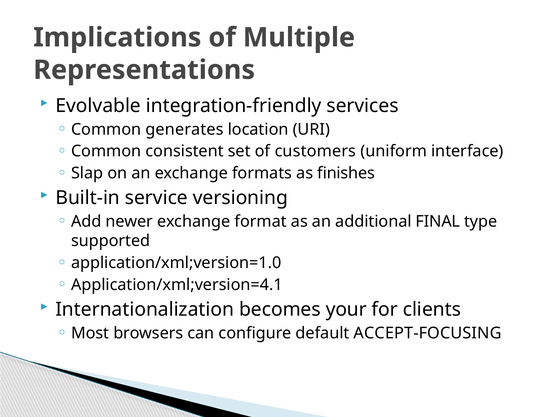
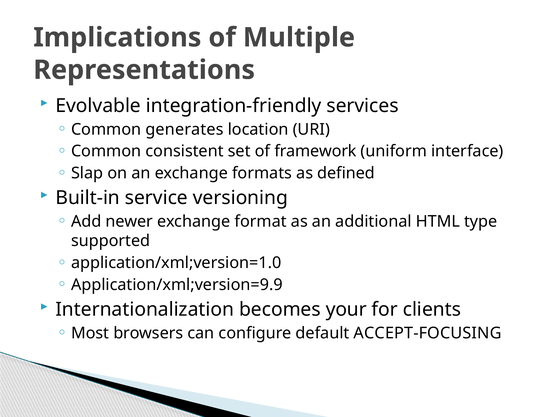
customers: customers -> framework
finishes: finishes -> defined
FINAL: FINAL -> HTML
Application/xml;version=4.1: Application/xml;version=4.1 -> Application/xml;version=9.9
